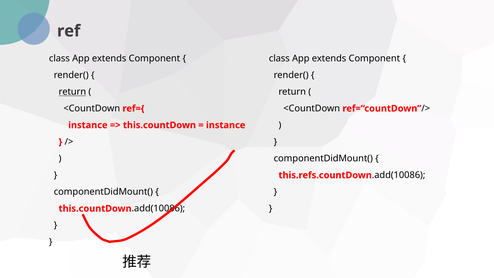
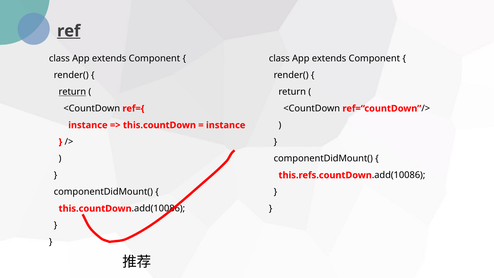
ref underline: none -> present
